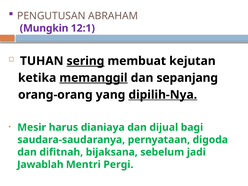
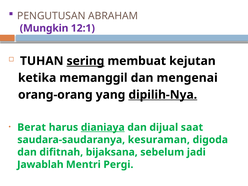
memanggil underline: present -> none
sepanjang: sepanjang -> mengenai
Mesir: Mesir -> Berat
dianiaya underline: none -> present
bagi: bagi -> saat
pernyataan: pernyataan -> kesuraman
